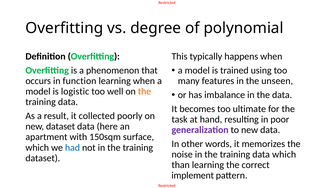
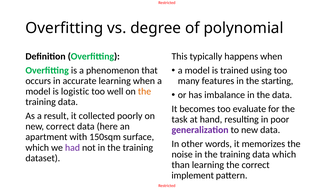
function: function -> accurate
unseen: unseen -> starting
ultimate: ultimate -> evaluate
new dataset: dataset -> correct
had colour: blue -> purple
